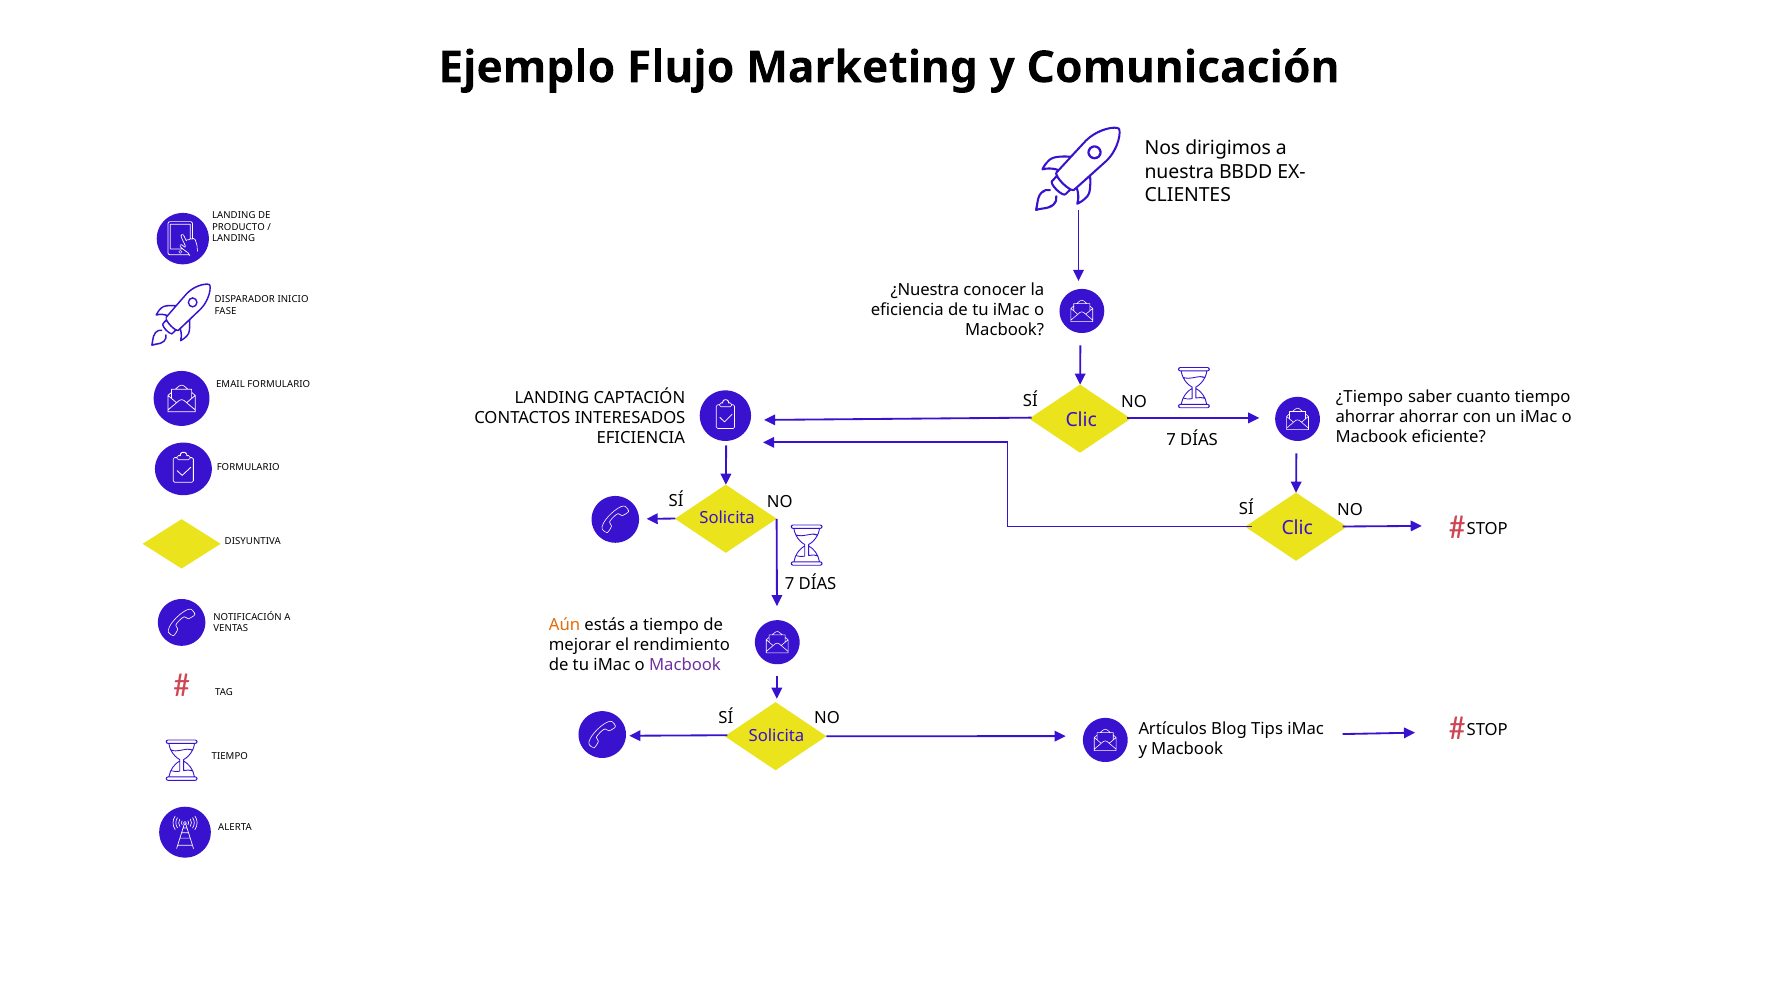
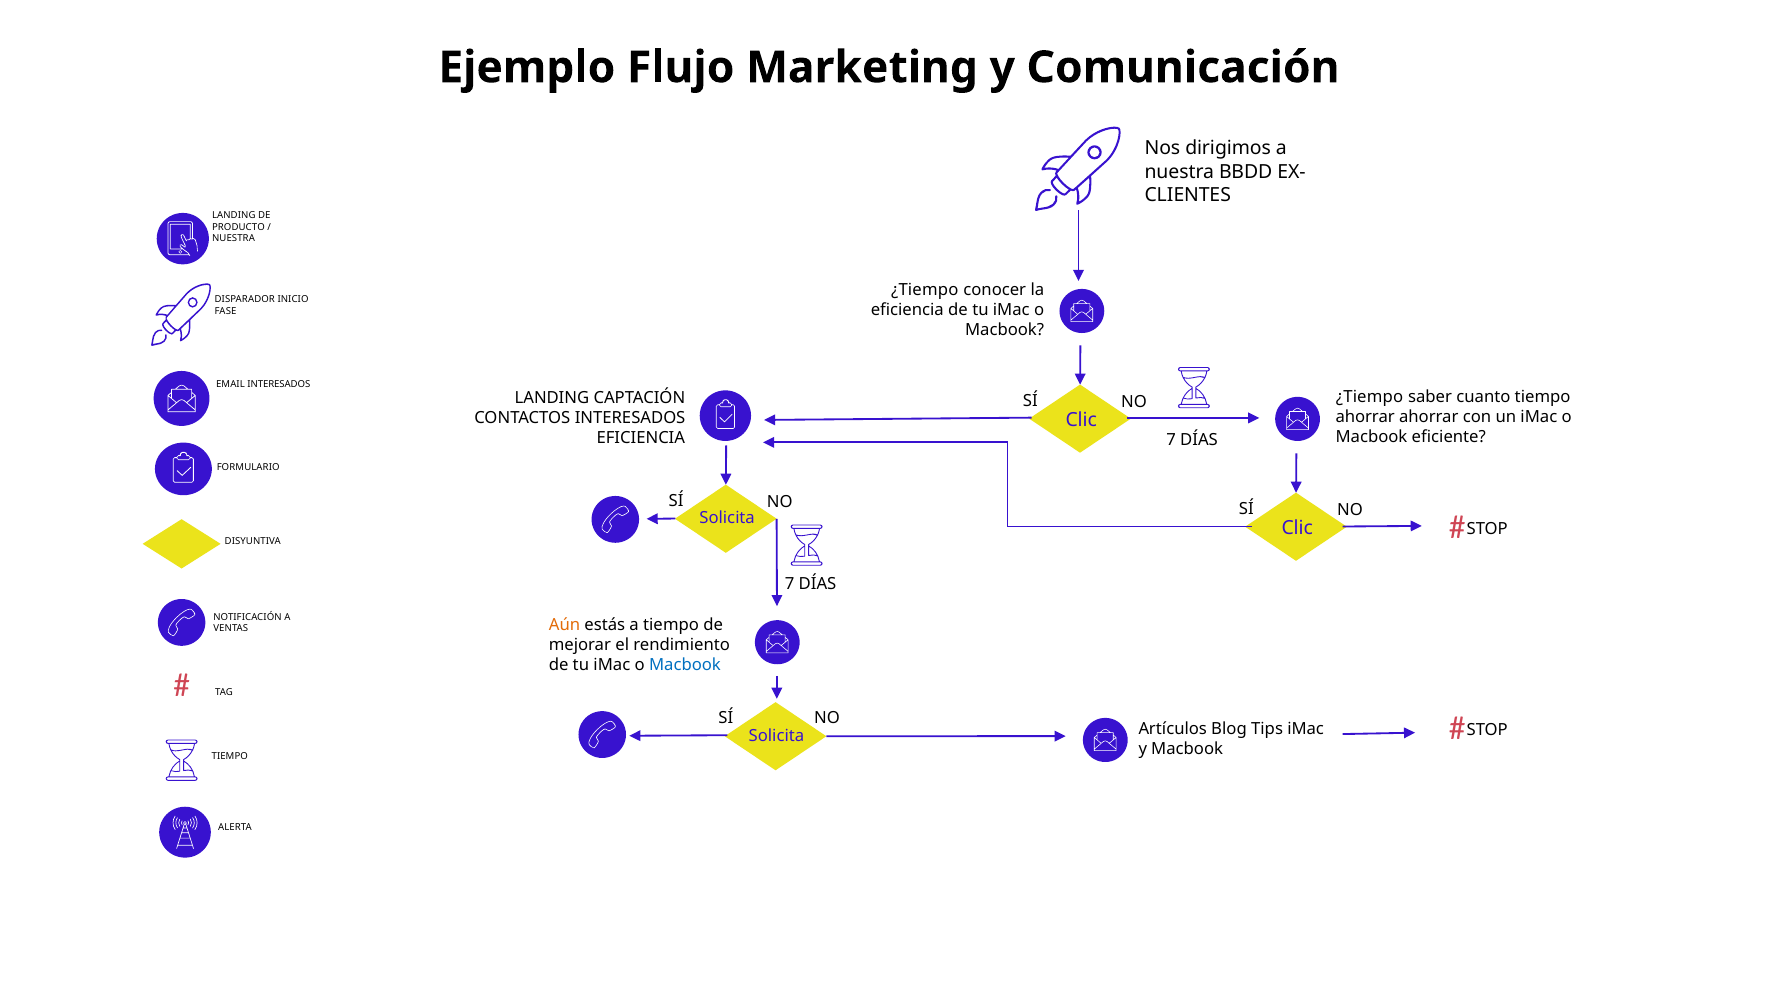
LANDING at (234, 239): LANDING -> NUESTRA
¿Nuestra at (925, 290): ¿Nuestra -> ¿Tiempo
EMAIL FORMULARIO: FORMULARIO -> INTERESADOS
Macbook at (685, 665) colour: purple -> blue
